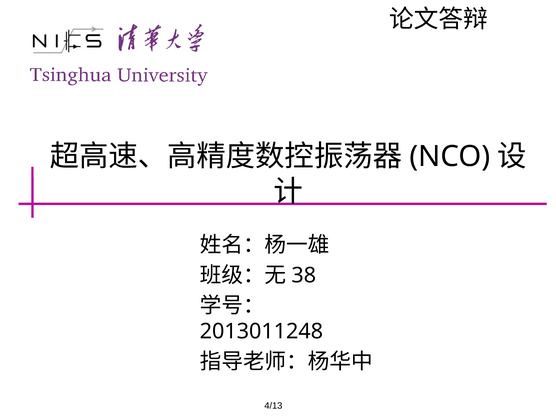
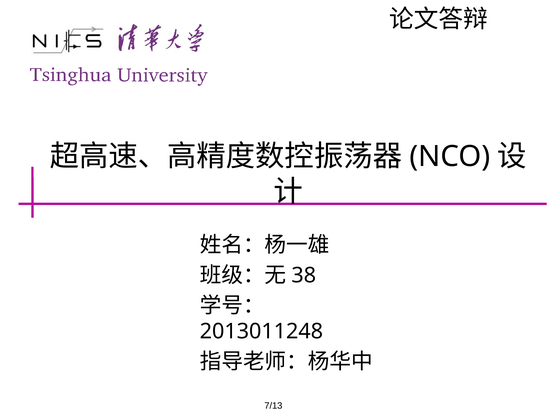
4/13: 4/13 -> 7/13
